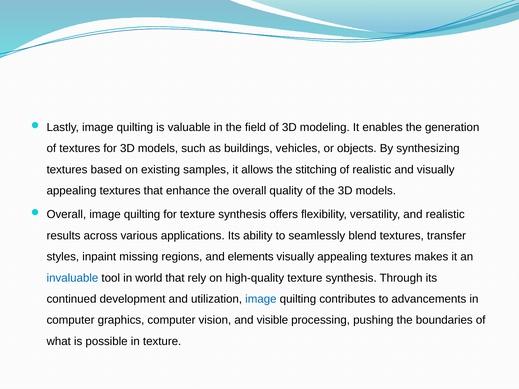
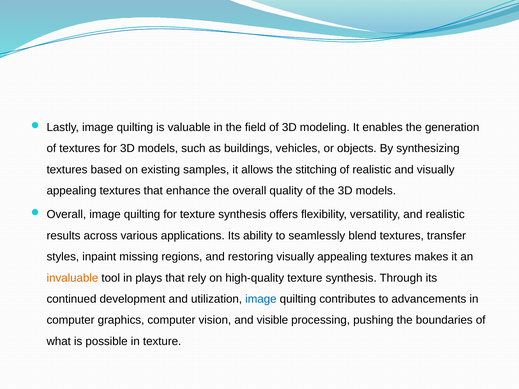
elements: elements -> restoring
invaluable colour: blue -> orange
world: world -> plays
